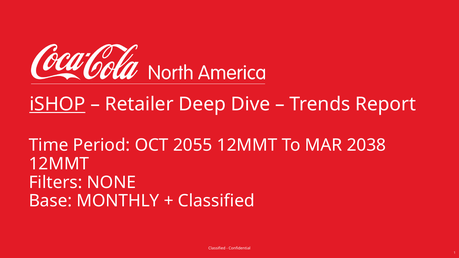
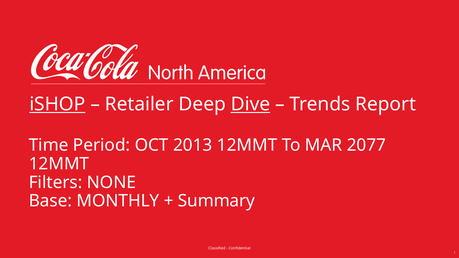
Dive underline: none -> present
2055: 2055 -> 2013
2038: 2038 -> 2077
Classified at (216, 201): Classified -> Summary
